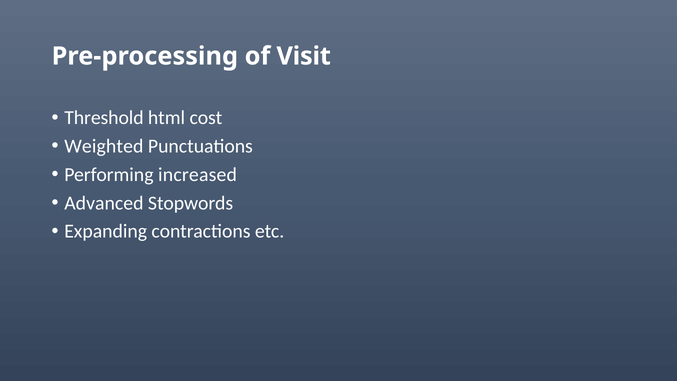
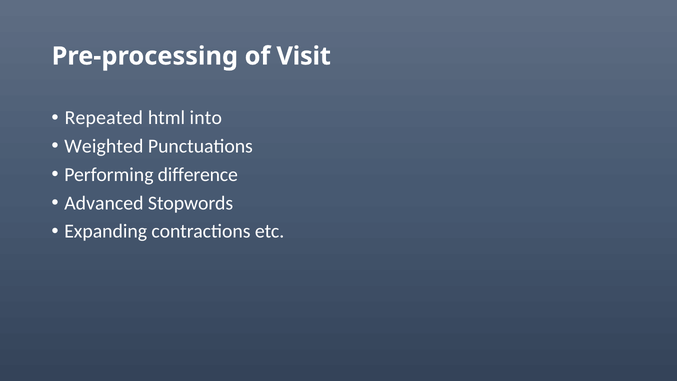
Threshold: Threshold -> Repeated
cost: cost -> into
increased: increased -> difference
